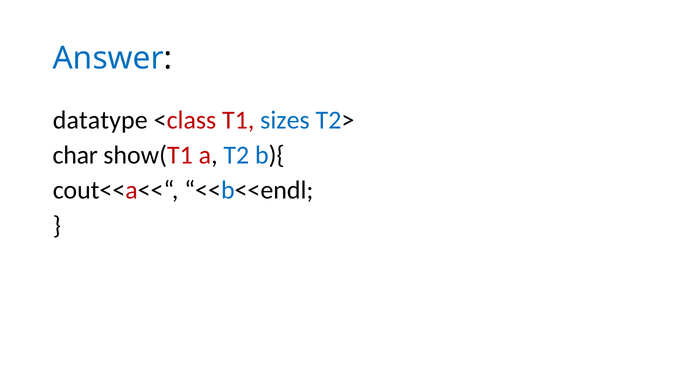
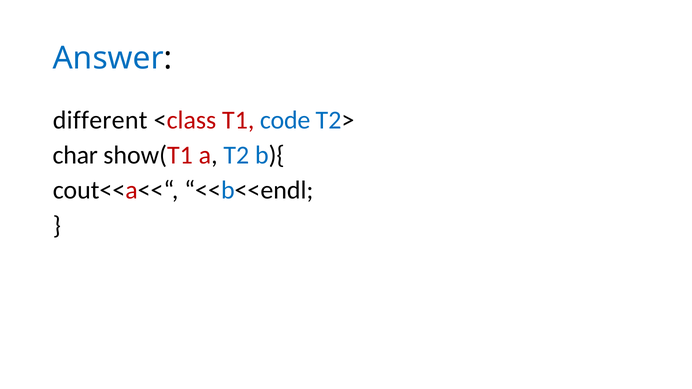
datatype: datatype -> different
sizes: sizes -> code
